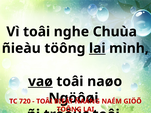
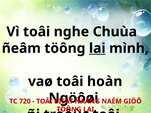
ñieàu: ñieàu -> ñeâm
vaø underline: present -> none
naøo: naøo -> hoàn
